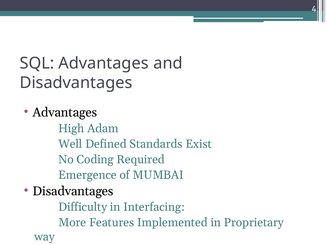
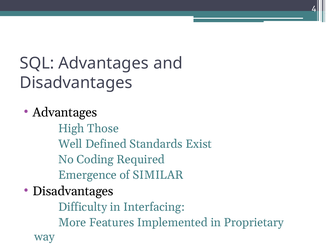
Adam: Adam -> Those
MUMBAI: MUMBAI -> SIMILAR
